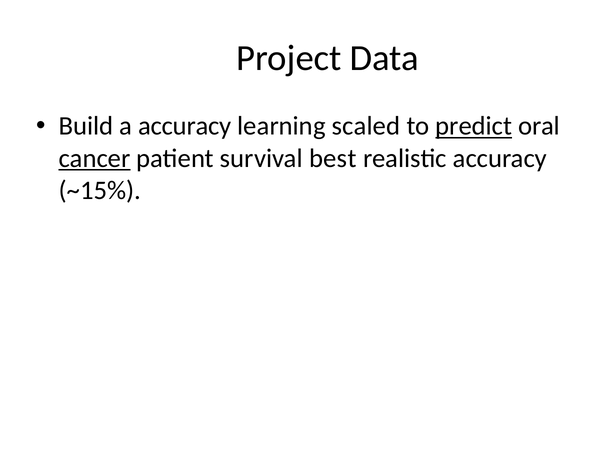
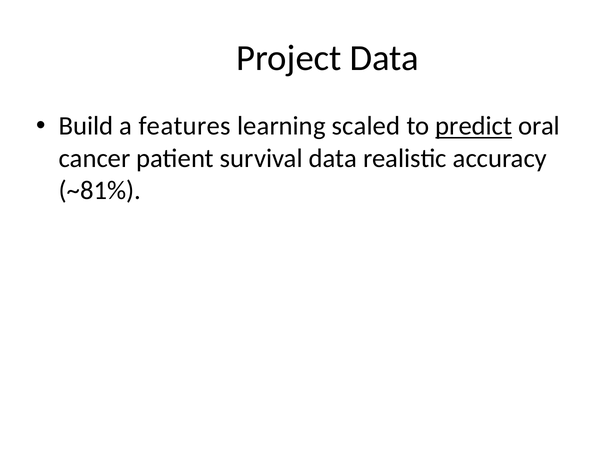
a accuracy: accuracy -> features
cancer underline: present -> none
survival best: best -> data
~15%: ~15% -> ~81%
